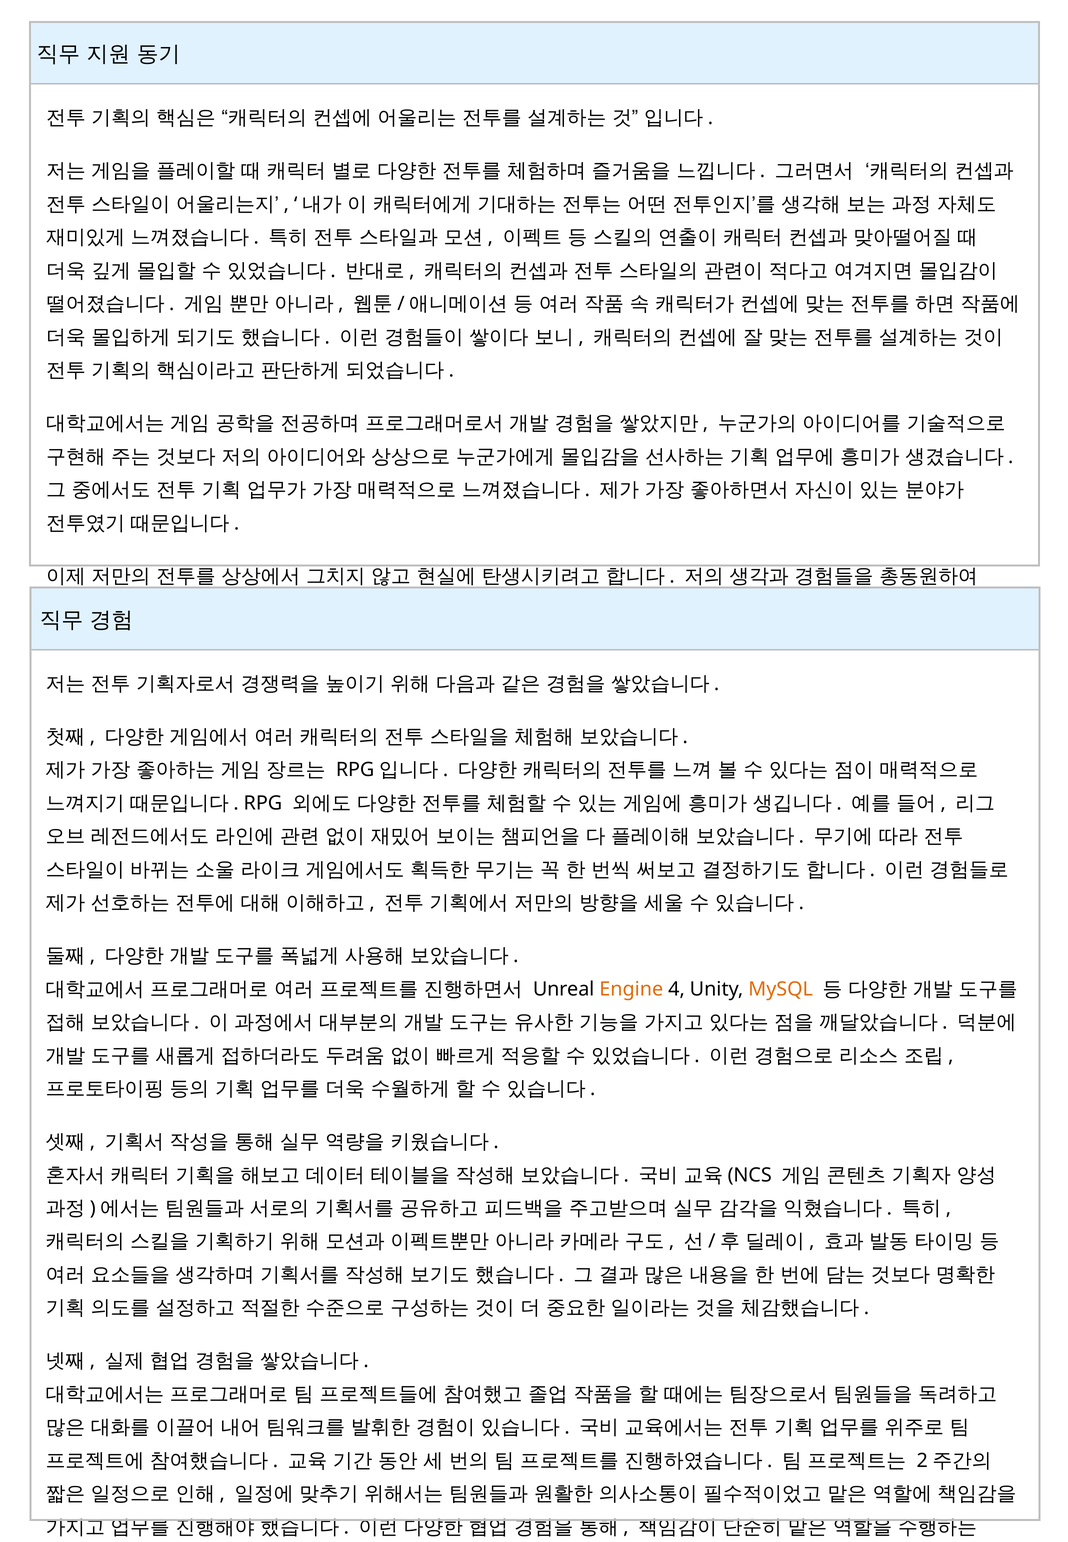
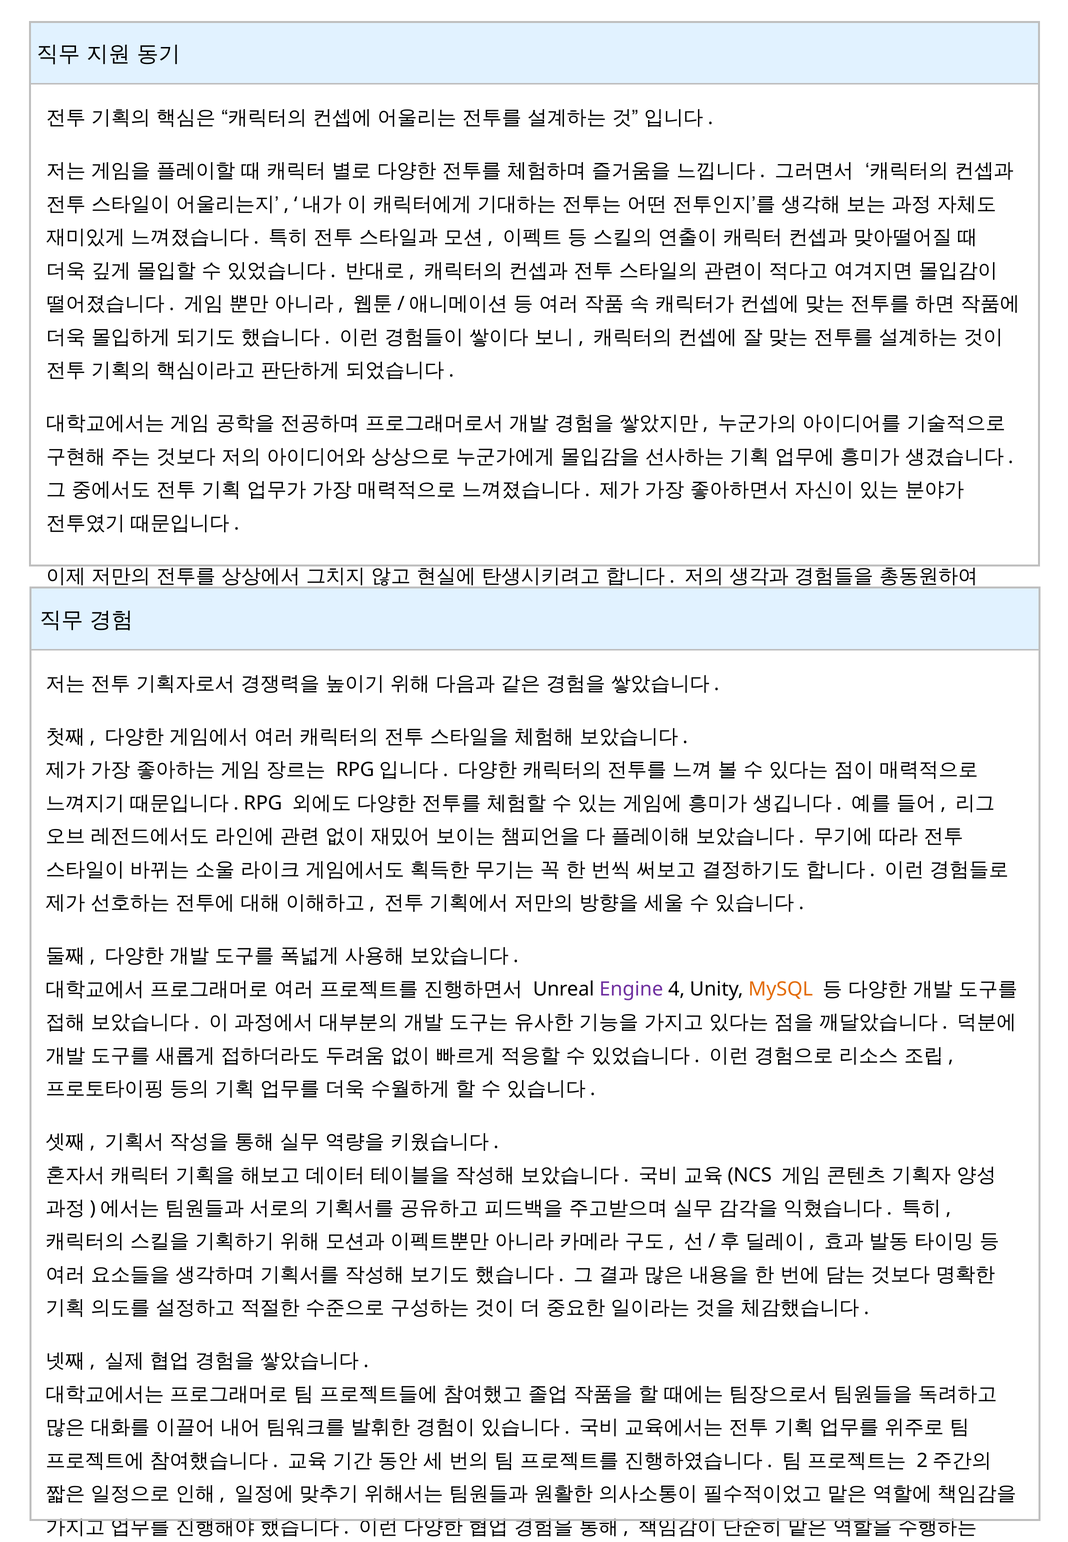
Engine colour: orange -> purple
